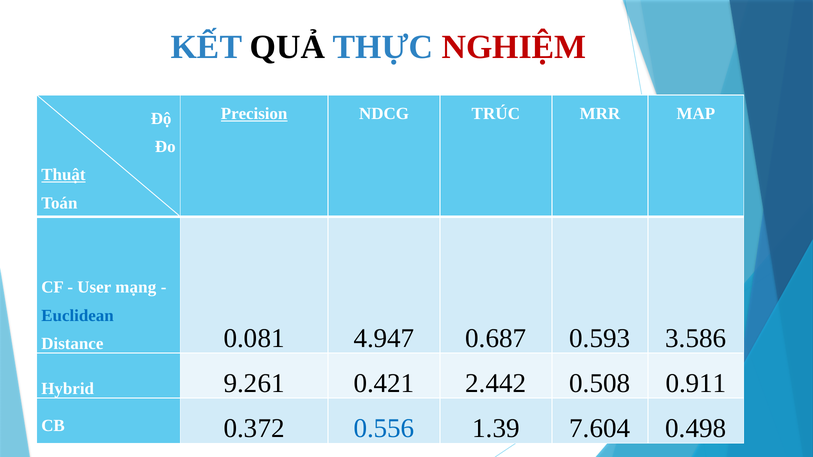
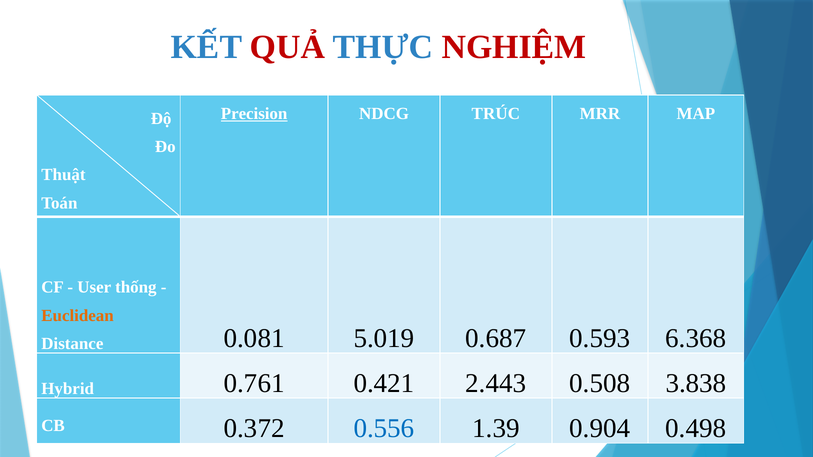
QUẢ colour: black -> red
Thuật underline: present -> none
mạng: mạng -> thống
Euclidean colour: blue -> orange
4.947: 4.947 -> 5.019
3.586: 3.586 -> 6.368
9.261: 9.261 -> 0.761
2.442: 2.442 -> 2.443
0.911: 0.911 -> 3.838
7.604: 7.604 -> 0.904
